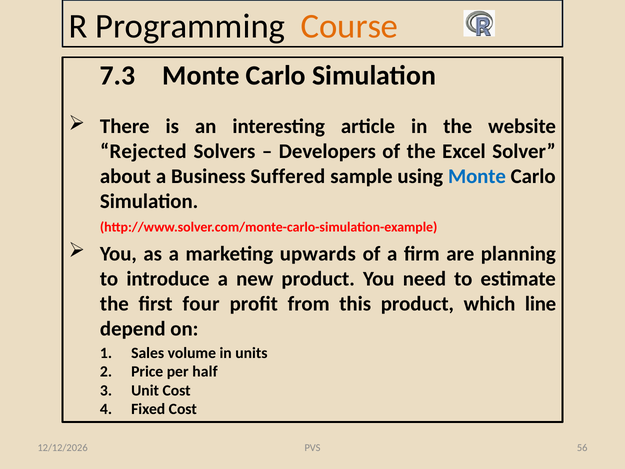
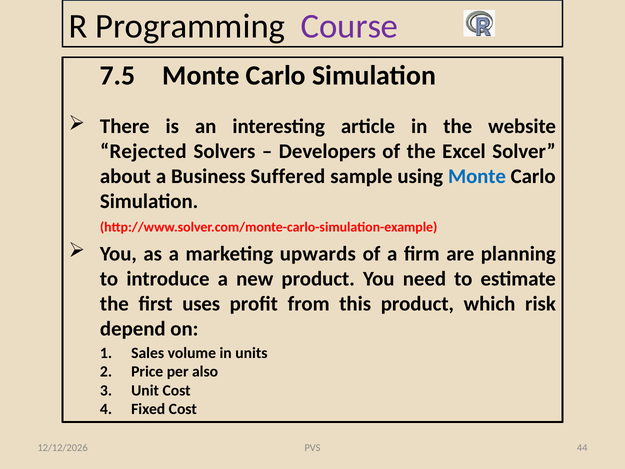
Course colour: orange -> purple
7.3: 7.3 -> 7.5
four: four -> uses
line: line -> risk
half: half -> also
56: 56 -> 44
